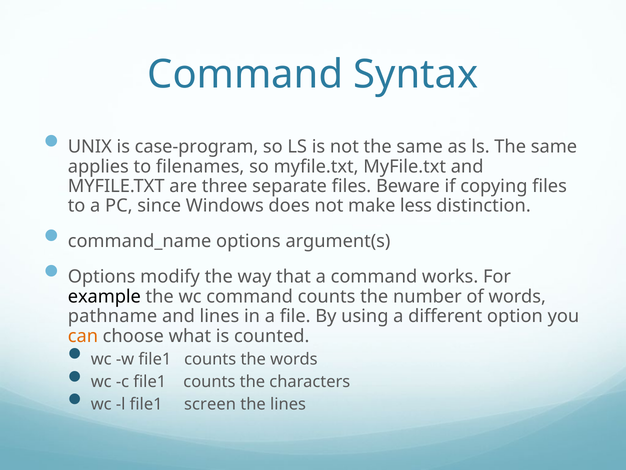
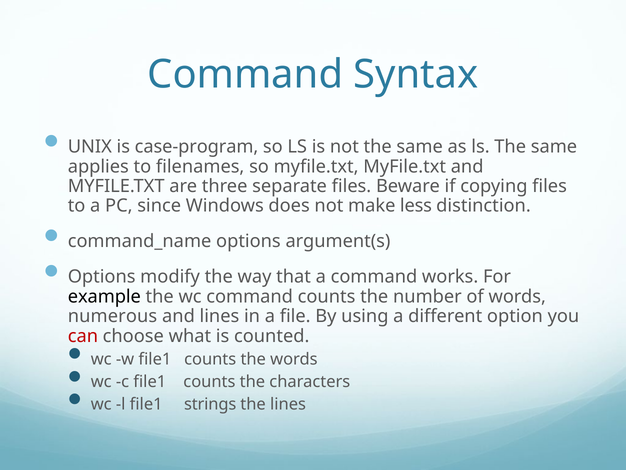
pathname: pathname -> numerous
can colour: orange -> red
screen: screen -> strings
